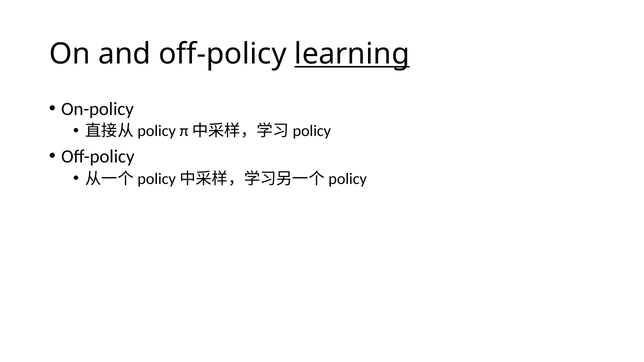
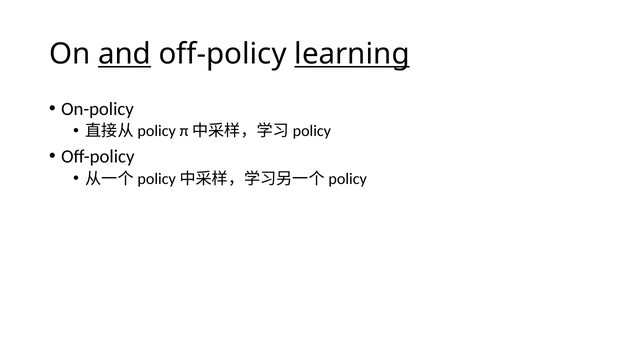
and underline: none -> present
